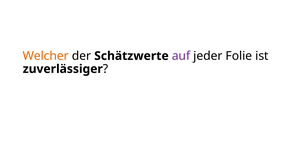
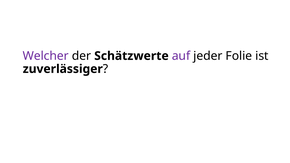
Welcher colour: orange -> purple
